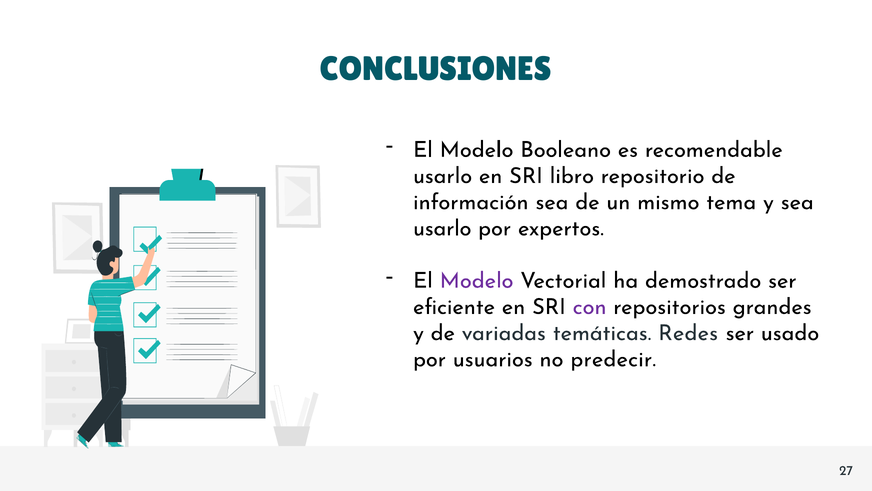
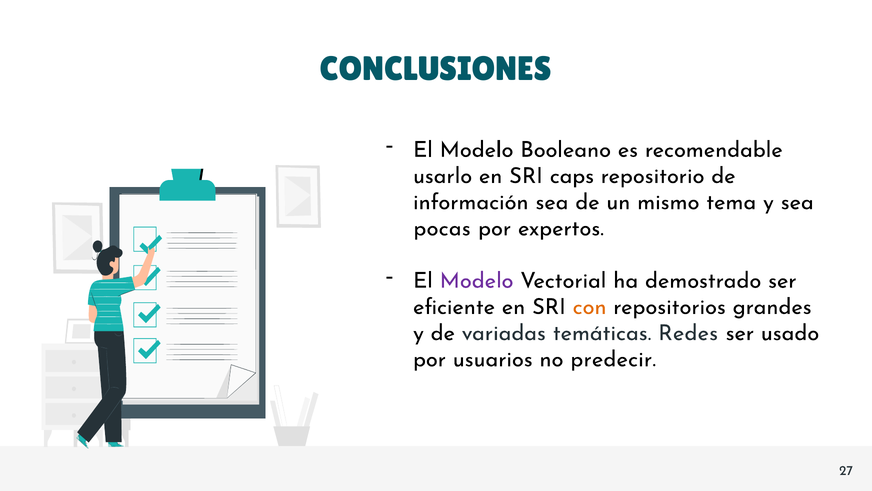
libro: libro -> caps
usarlo at (442, 228): usarlo -> pocas
con colour: purple -> orange
